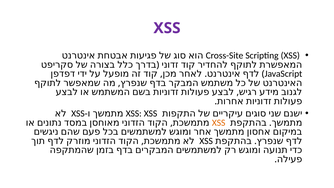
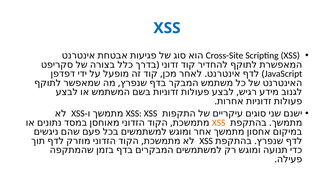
XSS at (167, 28) colour: purple -> blue
